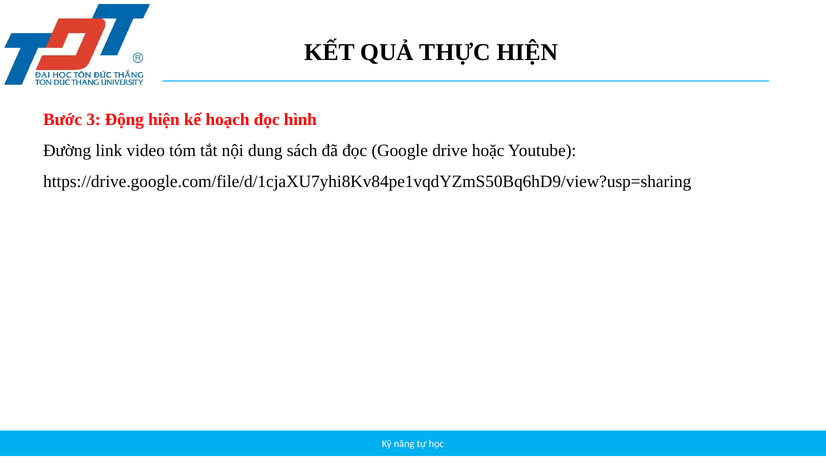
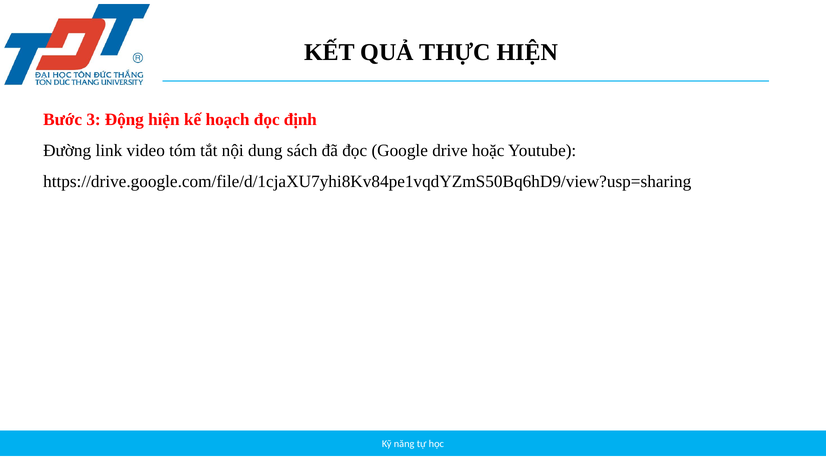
hình: hình -> định
